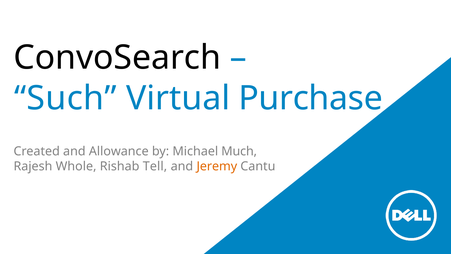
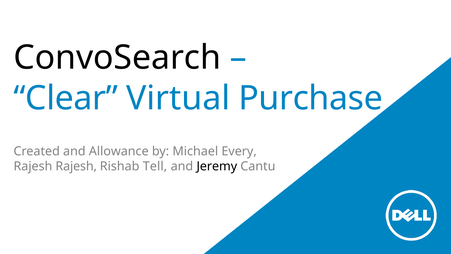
Such: Such -> Clear
Much: Much -> Every
Rajesh Whole: Whole -> Rajesh
Jeremy colour: orange -> black
